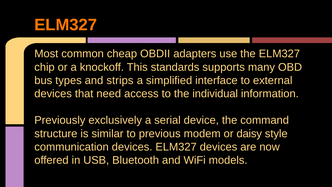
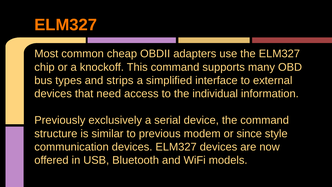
This standards: standards -> command
daisy: daisy -> since
